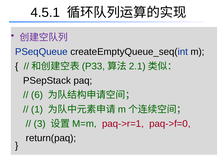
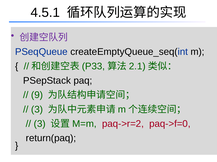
6: 6 -> 9
1 at (37, 110): 1 -> 3
paq->r=1: paq->r=1 -> paq->r=2
